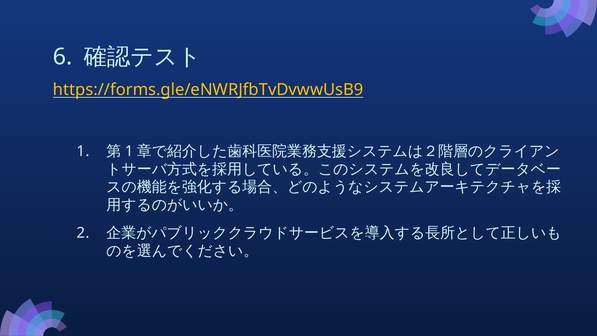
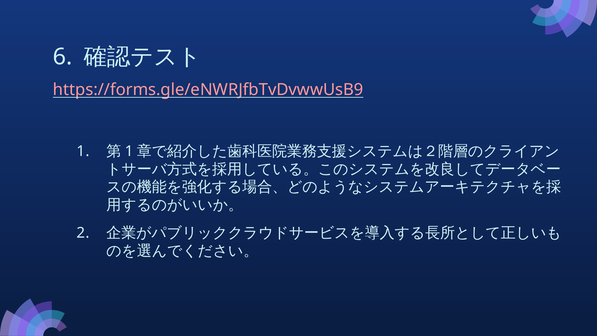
https://forms.gle/eNWRJfbTvDvwwUsB9 colour: yellow -> pink
